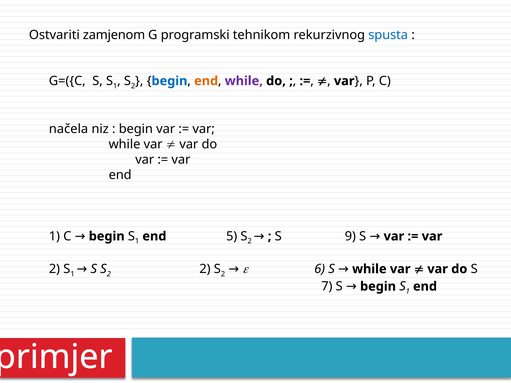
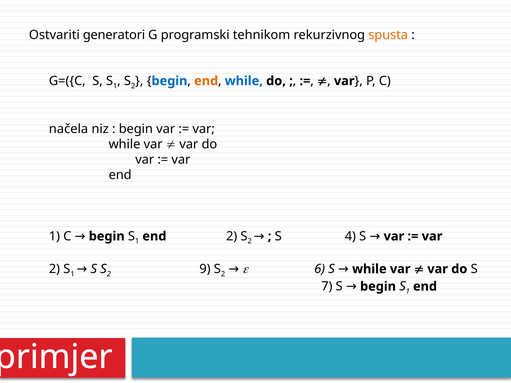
zamjenom: zamjenom -> generatori
spusta colour: blue -> orange
while at (244, 81) colour: purple -> blue
end 5: 5 -> 2
9: 9 -> 4
2 2: 2 -> 9
